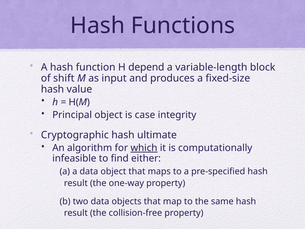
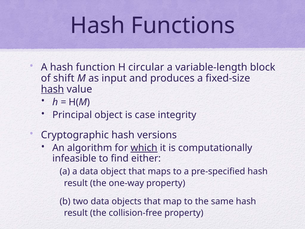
depend: depend -> circular
hash at (52, 89) underline: none -> present
ultimate: ultimate -> versions
